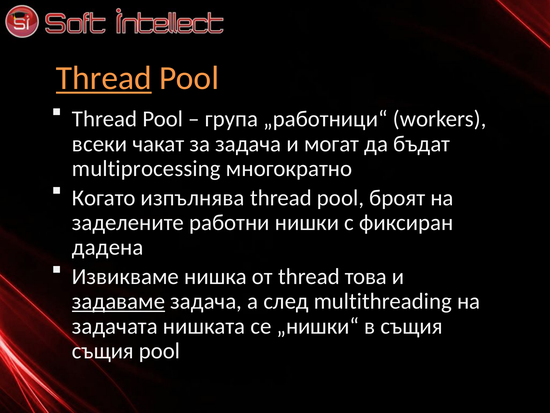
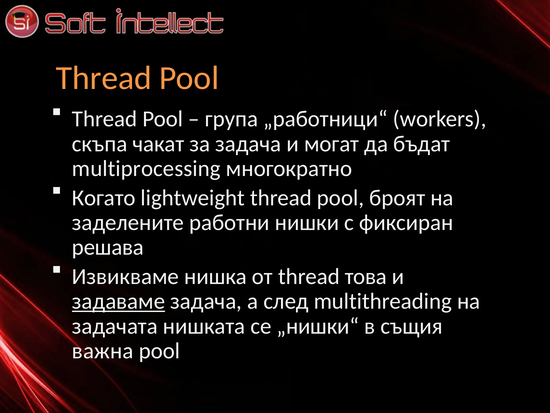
Thread at (104, 78) underline: present -> none
всеки: всеки -> скъпа
изпълнява: изпълнява -> lightweight
даденa: даденa -> решава
същия at (103, 350): същия -> важна
